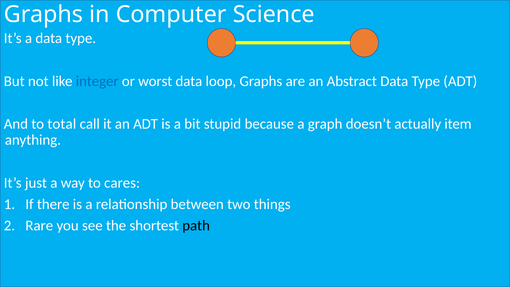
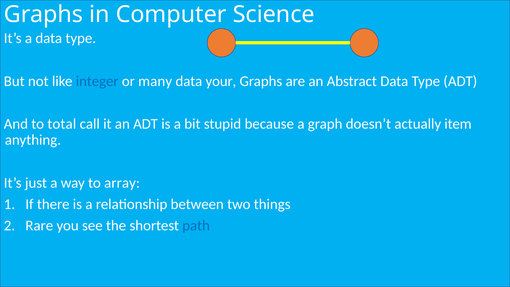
worst: worst -> many
loop: loop -> your
cares: cares -> array
path colour: black -> blue
